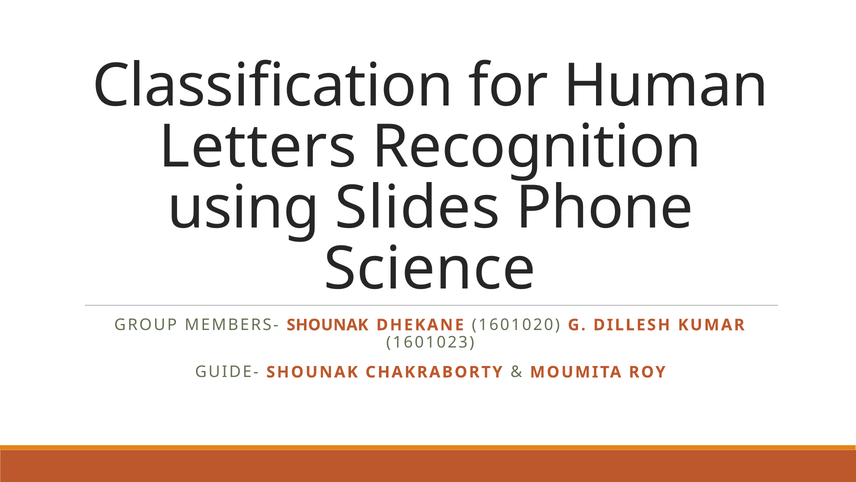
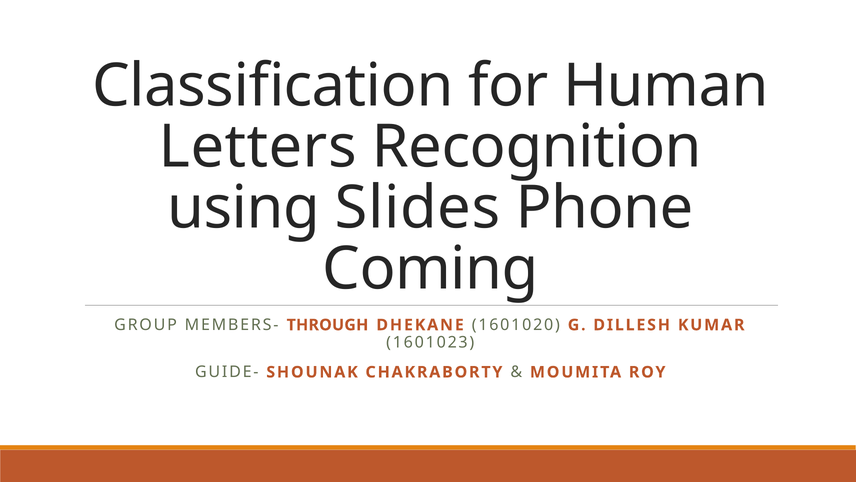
Science: Science -> Coming
MEMBERS- SHOUNAK: SHOUNAK -> THROUGH
